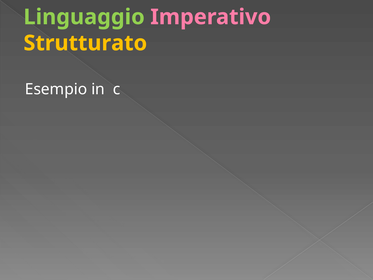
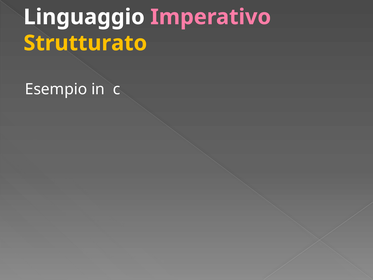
Linguaggio colour: light green -> white
